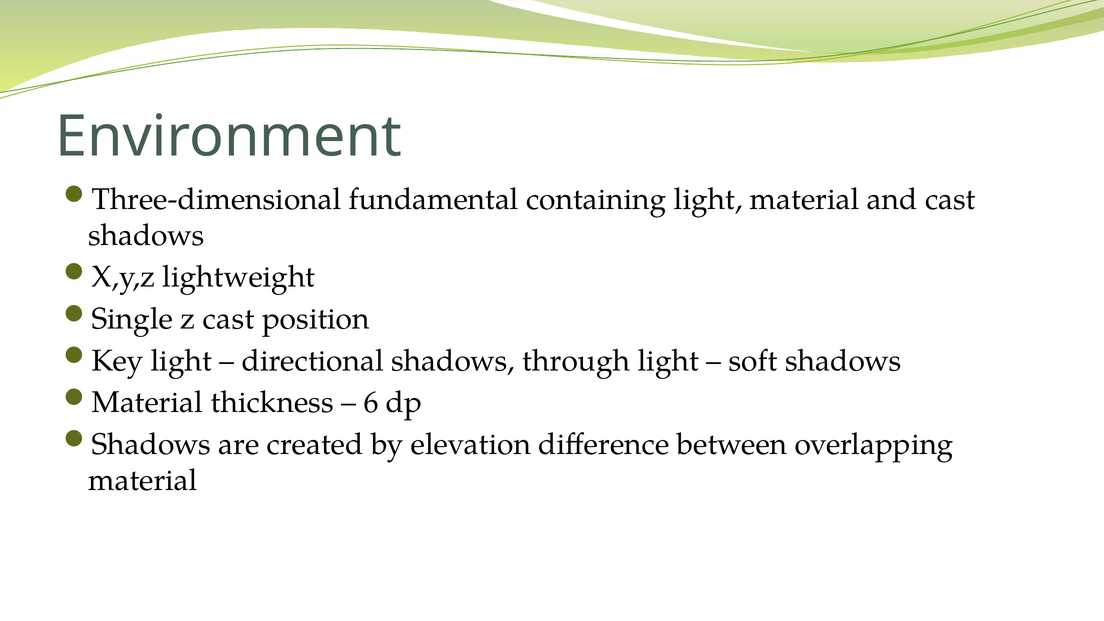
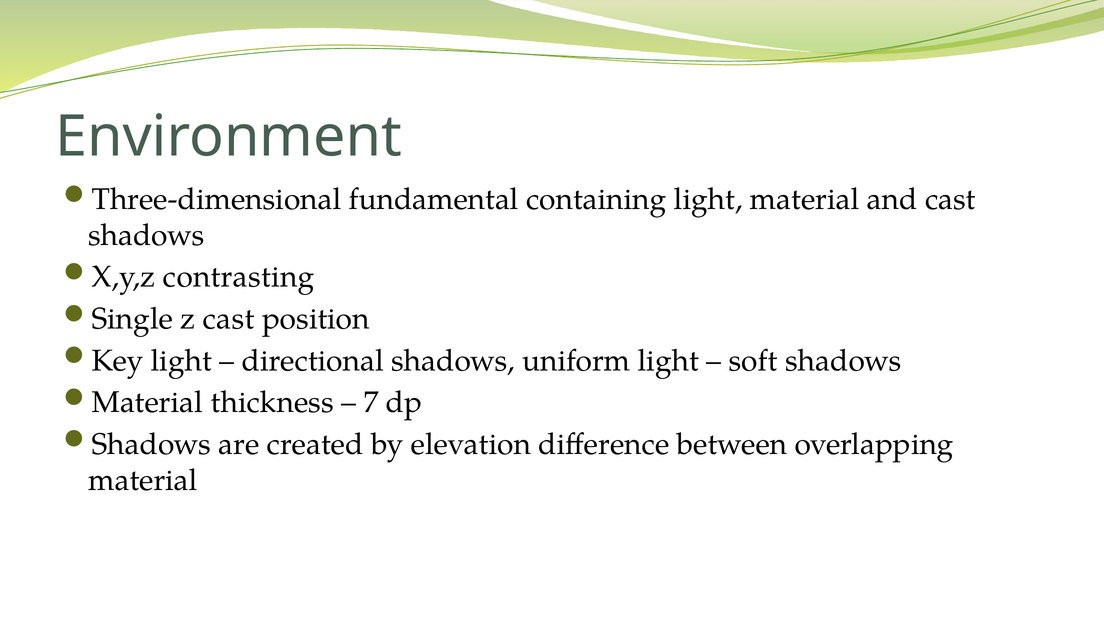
lightweight: lightweight -> contrasting
through: through -> uniform
6: 6 -> 7
